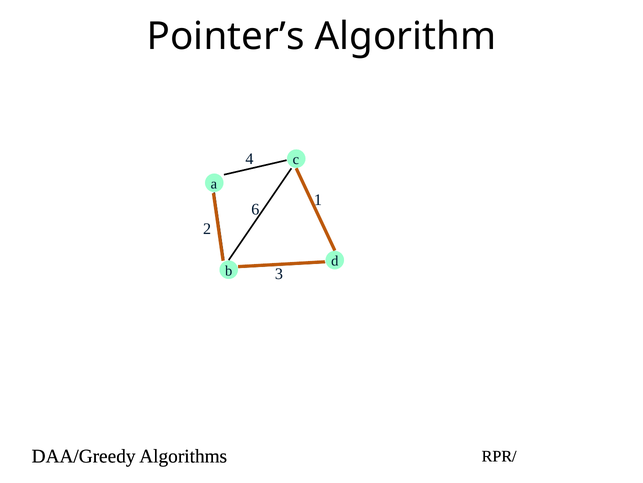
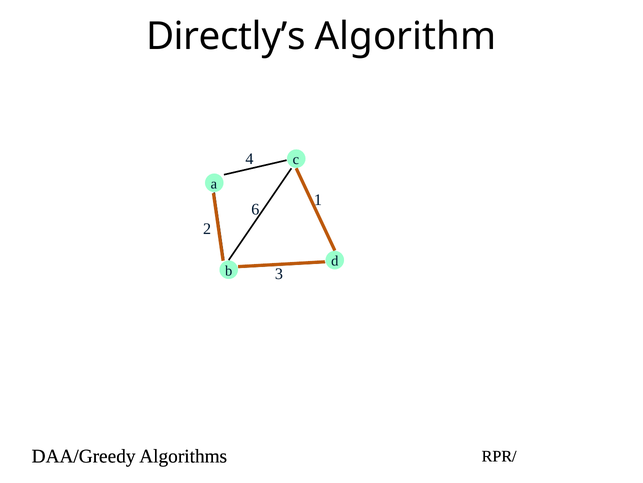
Pointer’s: Pointer’s -> Directly’s
